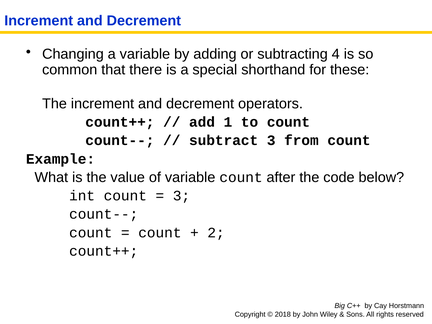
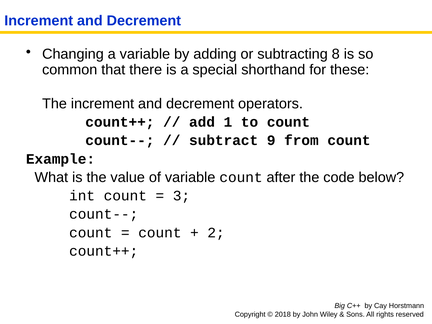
4: 4 -> 8
subtract 3: 3 -> 9
